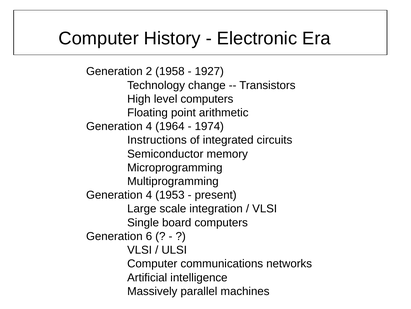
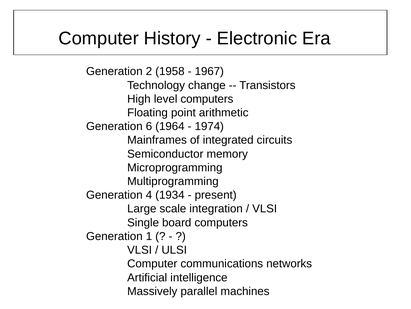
1927: 1927 -> 1967
4 at (149, 126): 4 -> 6
Instructions: Instructions -> Mainframes
1953: 1953 -> 1934
6: 6 -> 1
